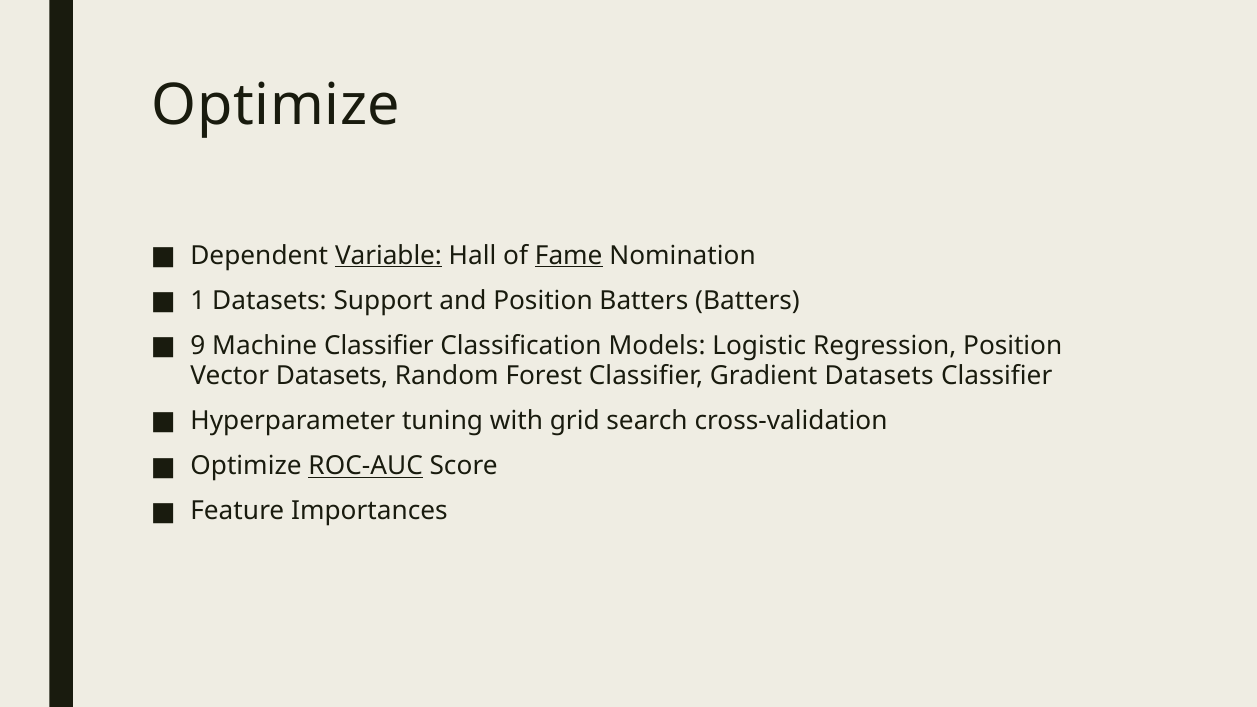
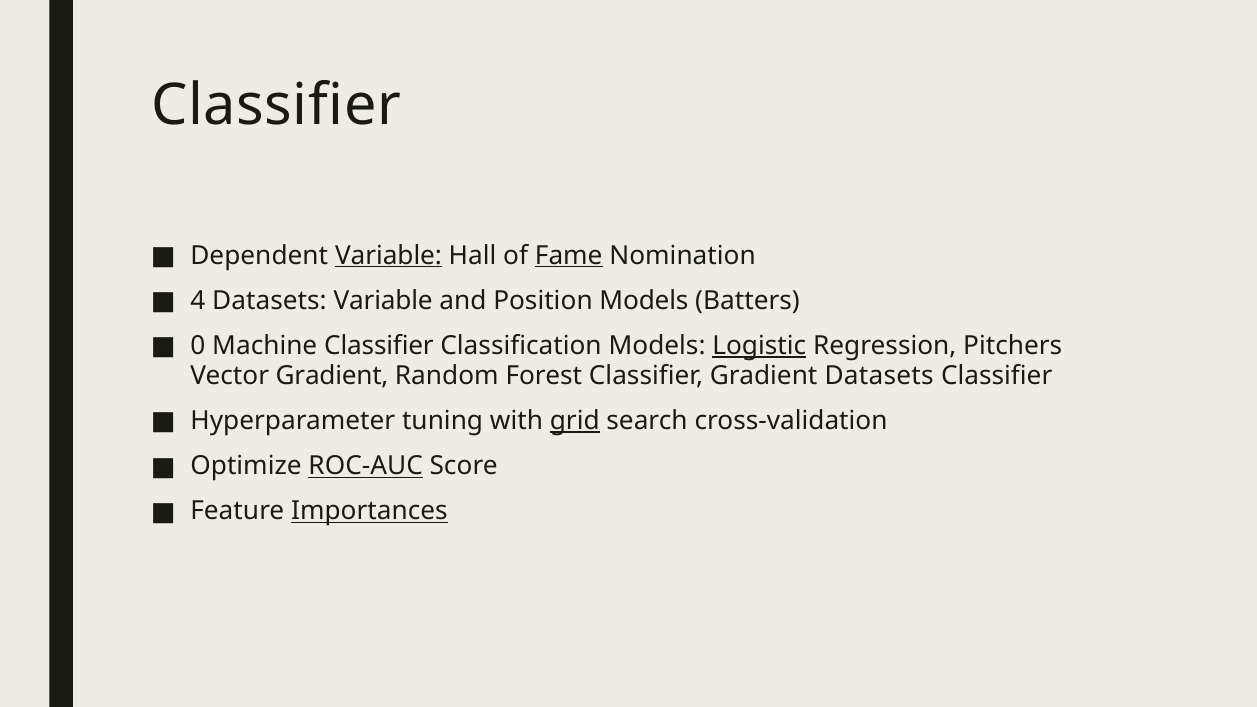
Optimize at (276, 106): Optimize -> Classifier
1: 1 -> 4
Datasets Support: Support -> Variable
Position Batters: Batters -> Models
9: 9 -> 0
Logistic underline: none -> present
Regression Position: Position -> Pitchers
Vector Datasets: Datasets -> Gradient
grid underline: none -> present
Importances underline: none -> present
